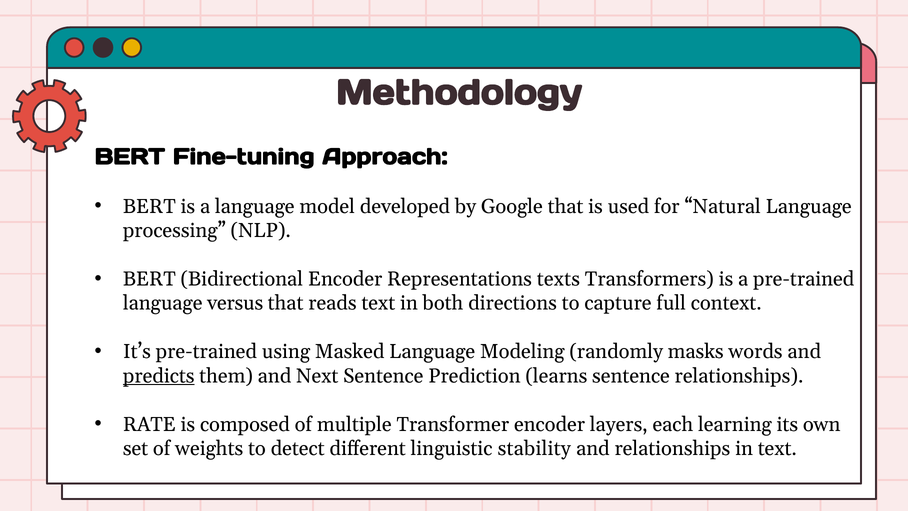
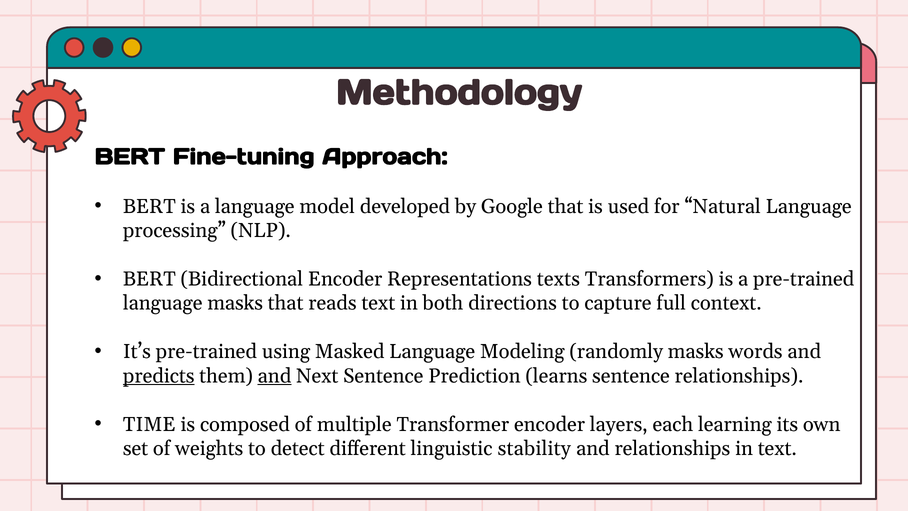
language versus: versus -> masks
and at (275, 376) underline: none -> present
RATE: RATE -> TIME
